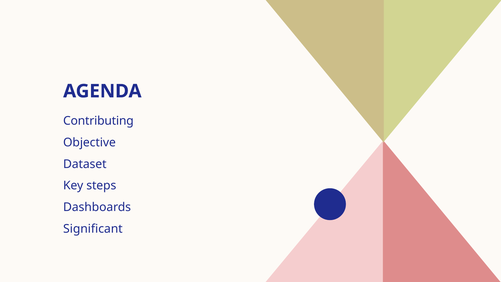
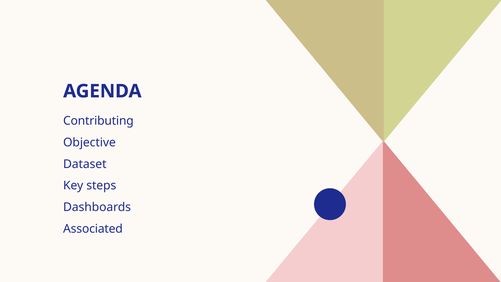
Significant: Significant -> Associated
